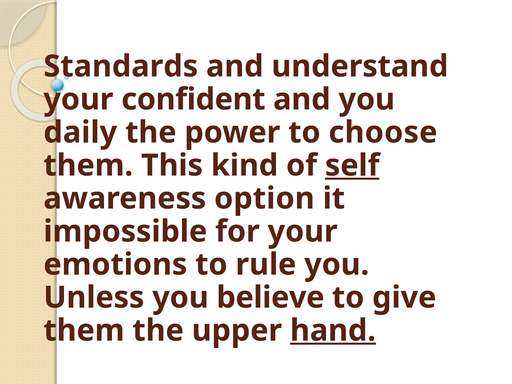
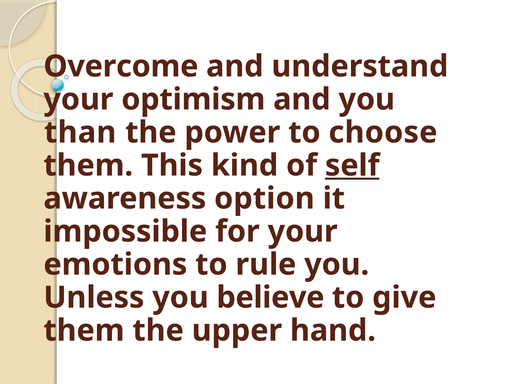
Standards: Standards -> Overcome
confident: confident -> optimism
daily: daily -> than
hand underline: present -> none
